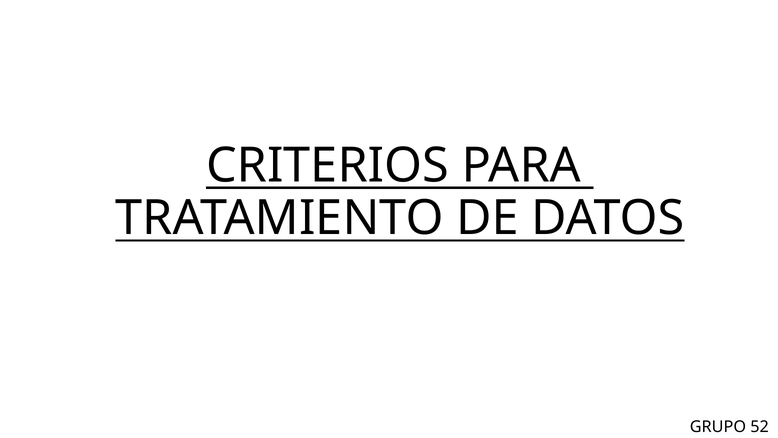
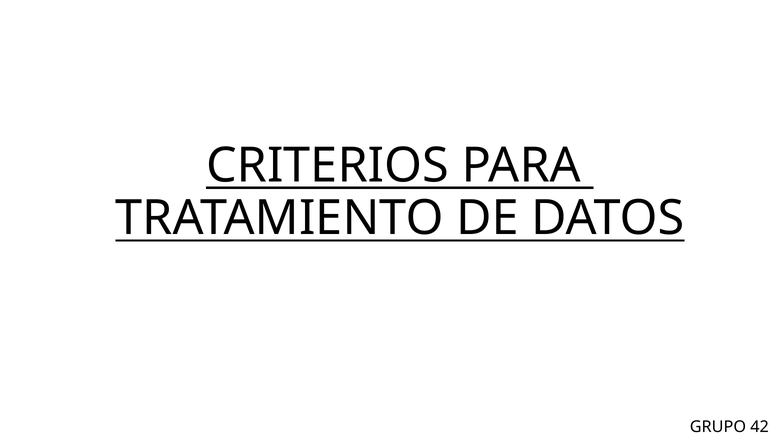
52: 52 -> 42
